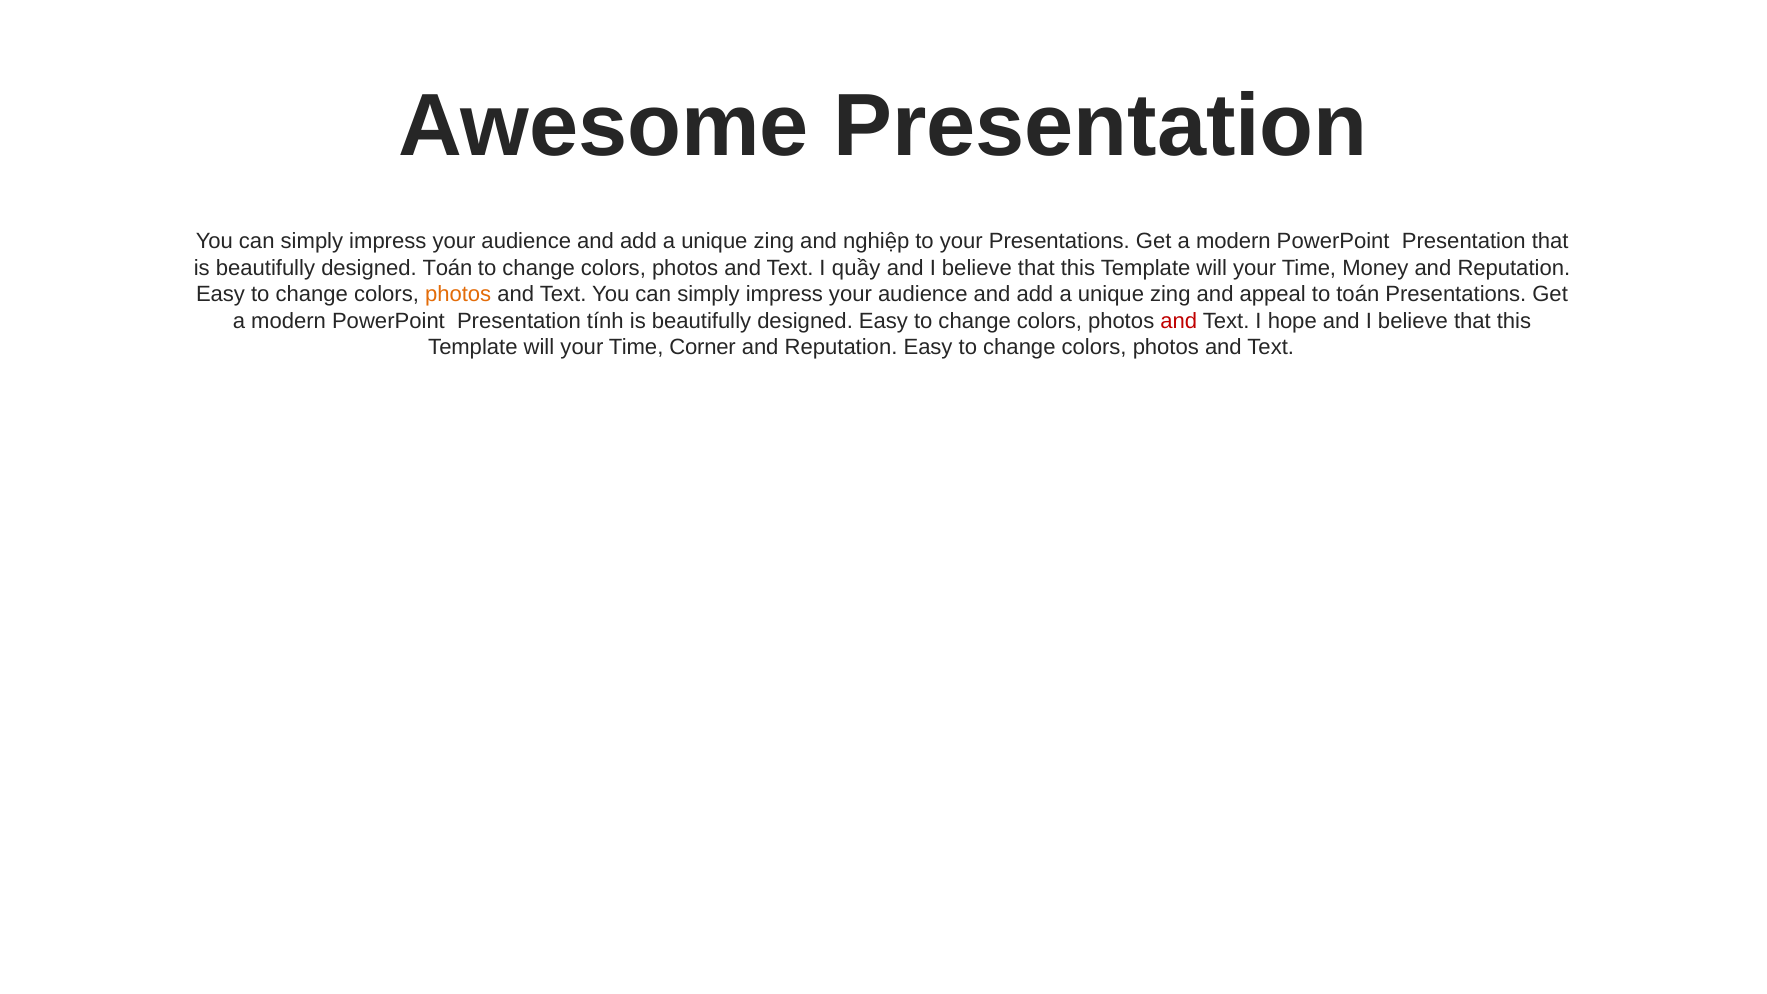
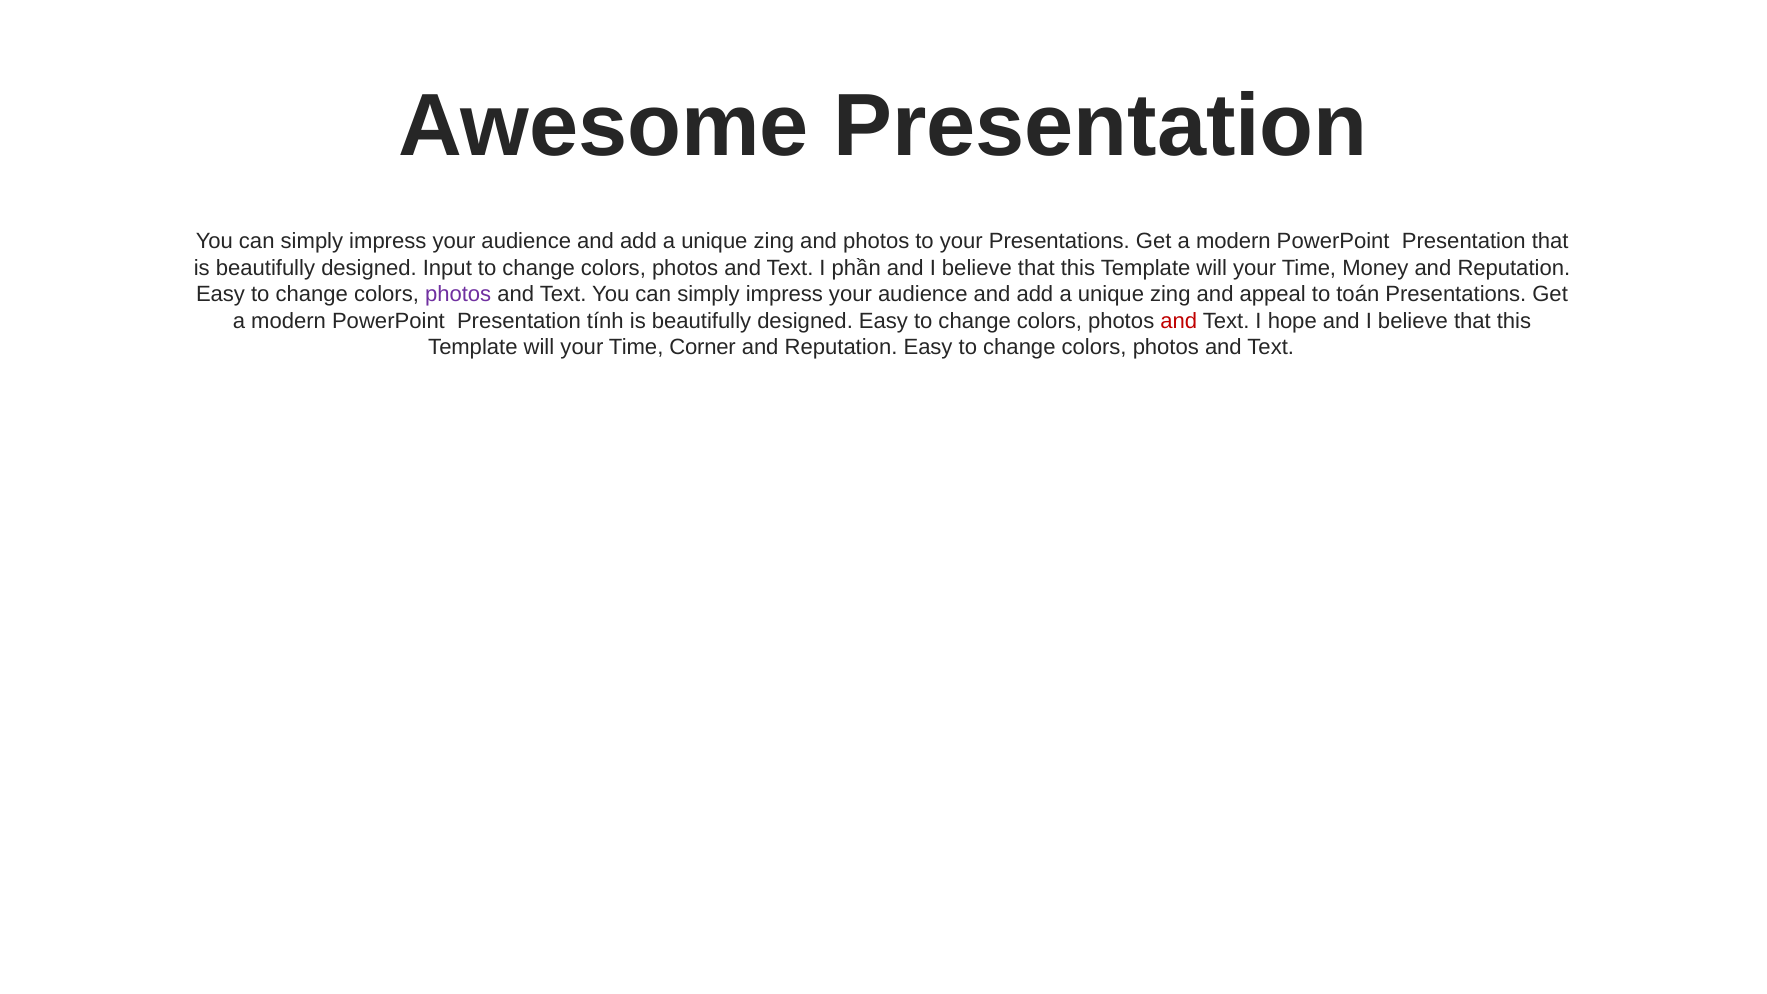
and nghiệp: nghiệp -> photos
designed Toán: Toán -> Input
quầy: quầy -> phần
photos at (458, 294) colour: orange -> purple
